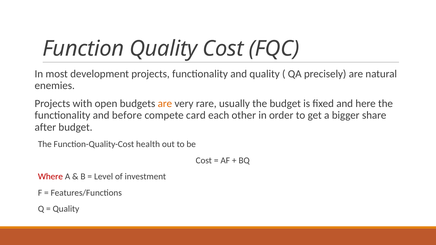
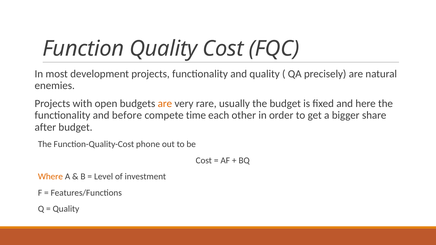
card: card -> time
health: health -> phone
Where colour: red -> orange
